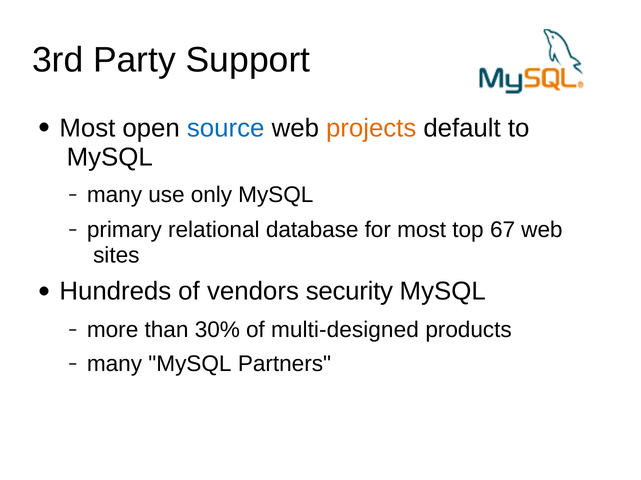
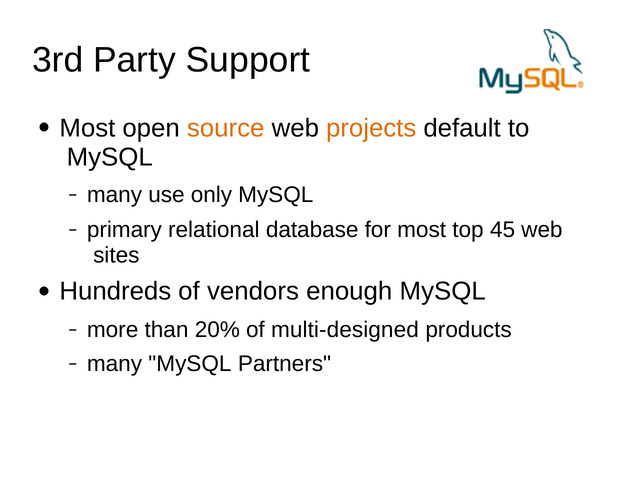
source colour: blue -> orange
67: 67 -> 45
security: security -> enough
30%: 30% -> 20%
